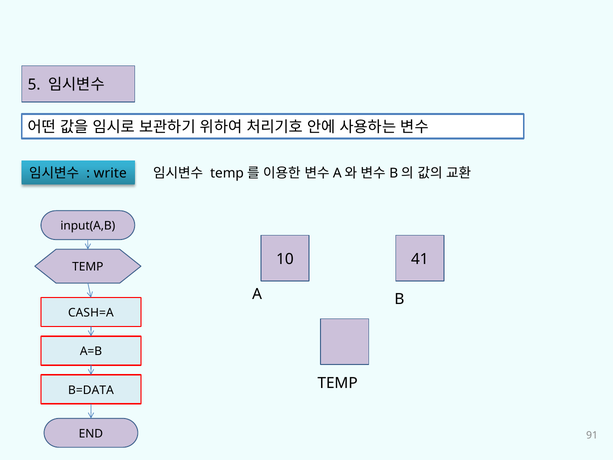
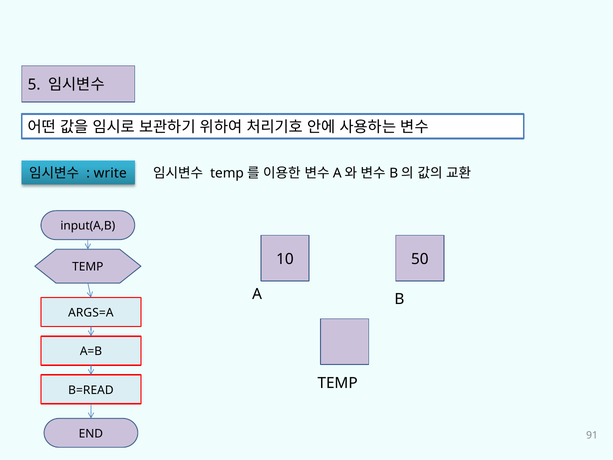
41: 41 -> 50
CASH=A: CASH=A -> ARGS=A
B=DATA: B=DATA -> B=READ
